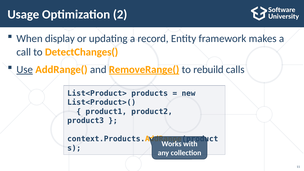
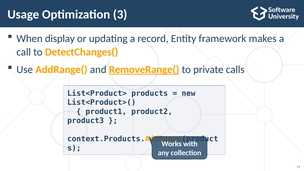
2: 2 -> 3
Use underline: present -> none
rebuild: rebuild -> private
